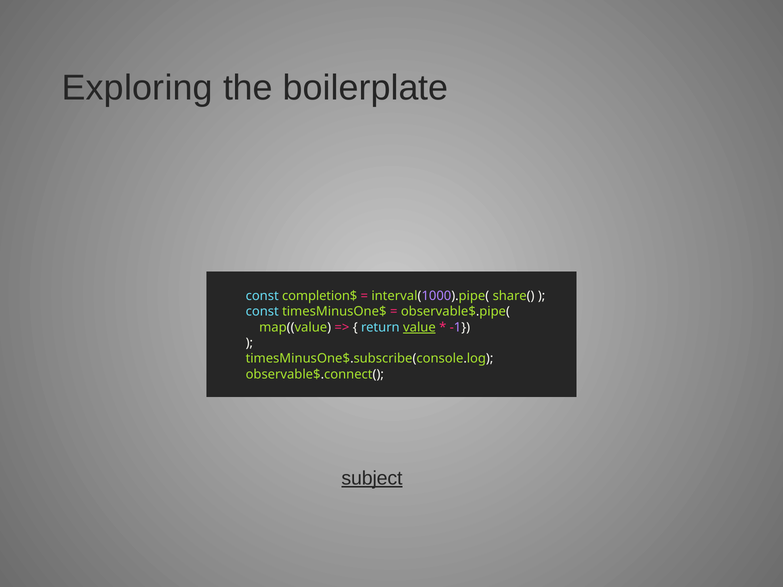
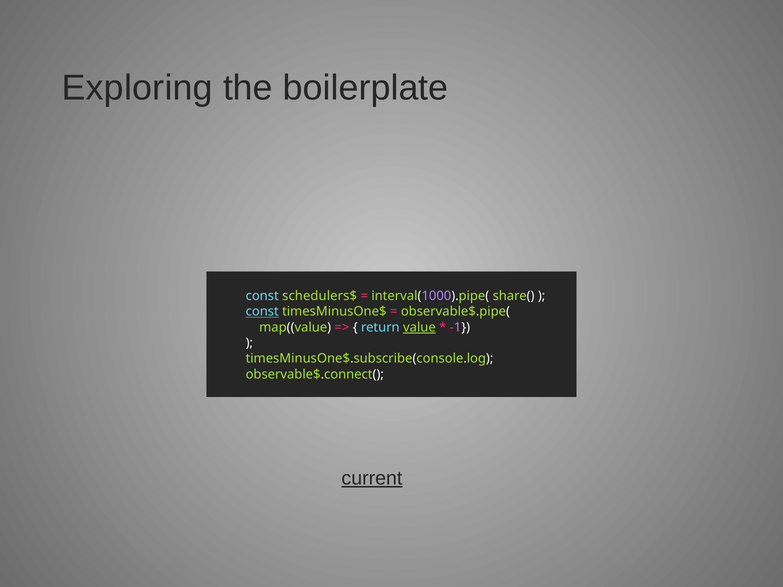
completion$: completion$ -> schedulers$
const at (262, 312) underline: none -> present
subject: subject -> current
